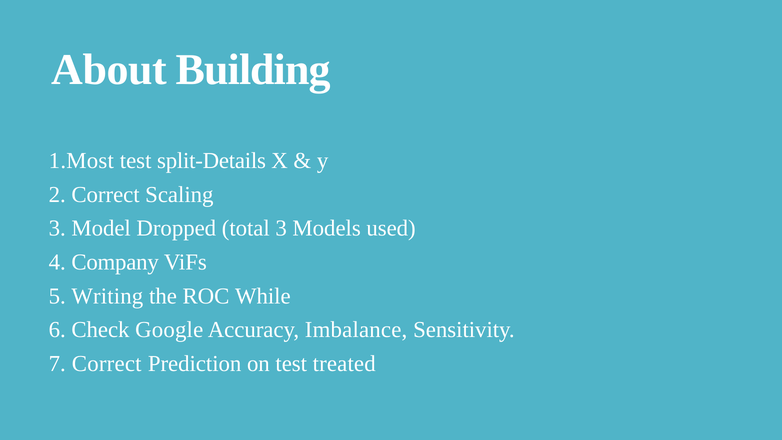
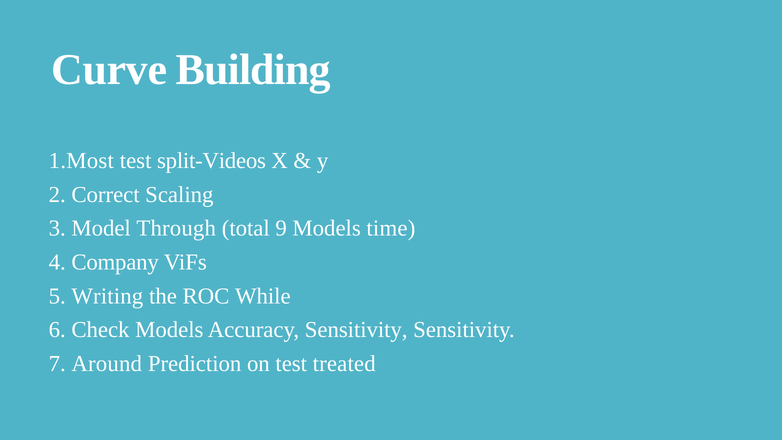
About: About -> Curve
split-Details: split-Details -> split-Videos
Dropped: Dropped -> Through
total 3: 3 -> 9
used: used -> time
Check Google: Google -> Models
Accuracy Imbalance: Imbalance -> Sensitivity
7 Correct: Correct -> Around
